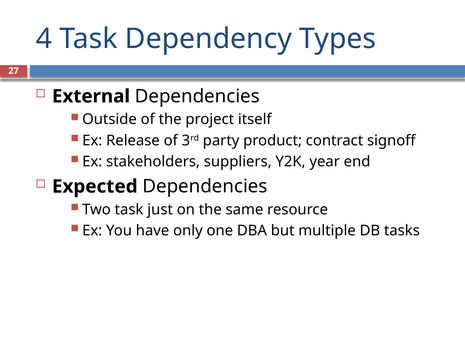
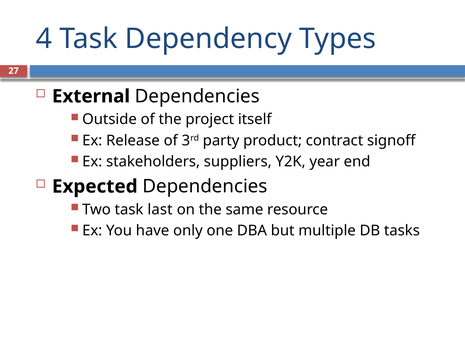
just: just -> last
